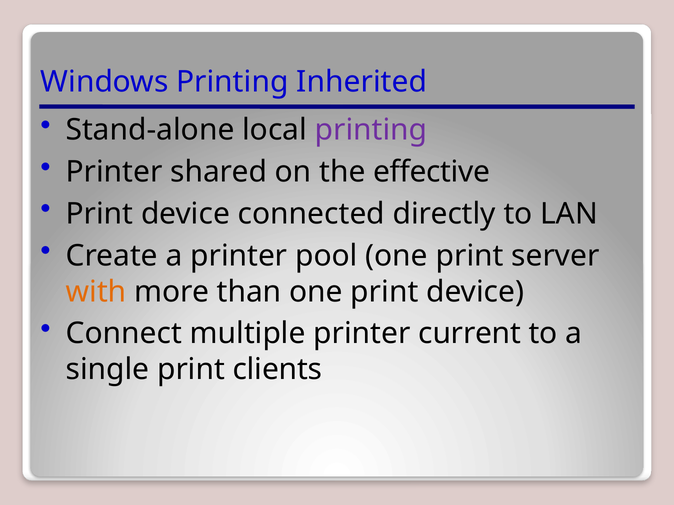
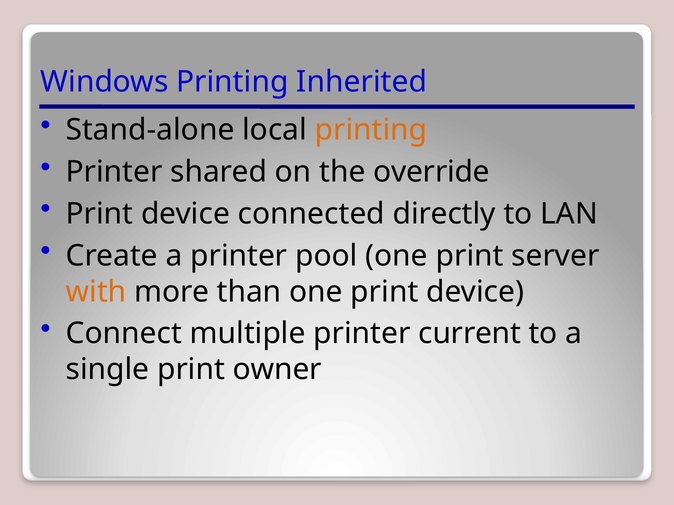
printing at (371, 130) colour: purple -> orange
effective: effective -> override
clients: clients -> owner
